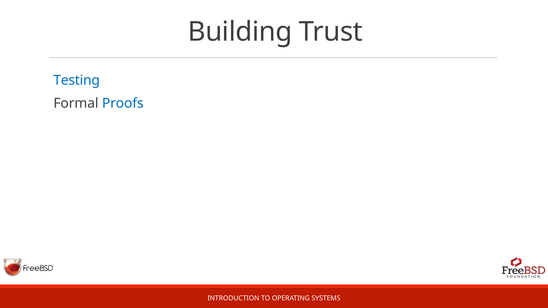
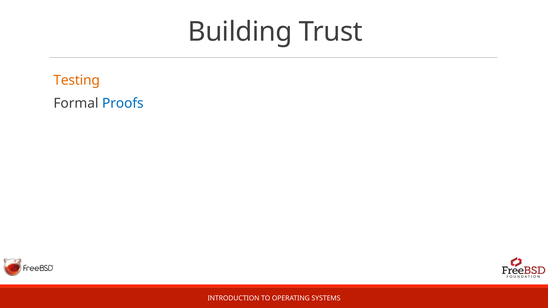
Testing colour: blue -> orange
